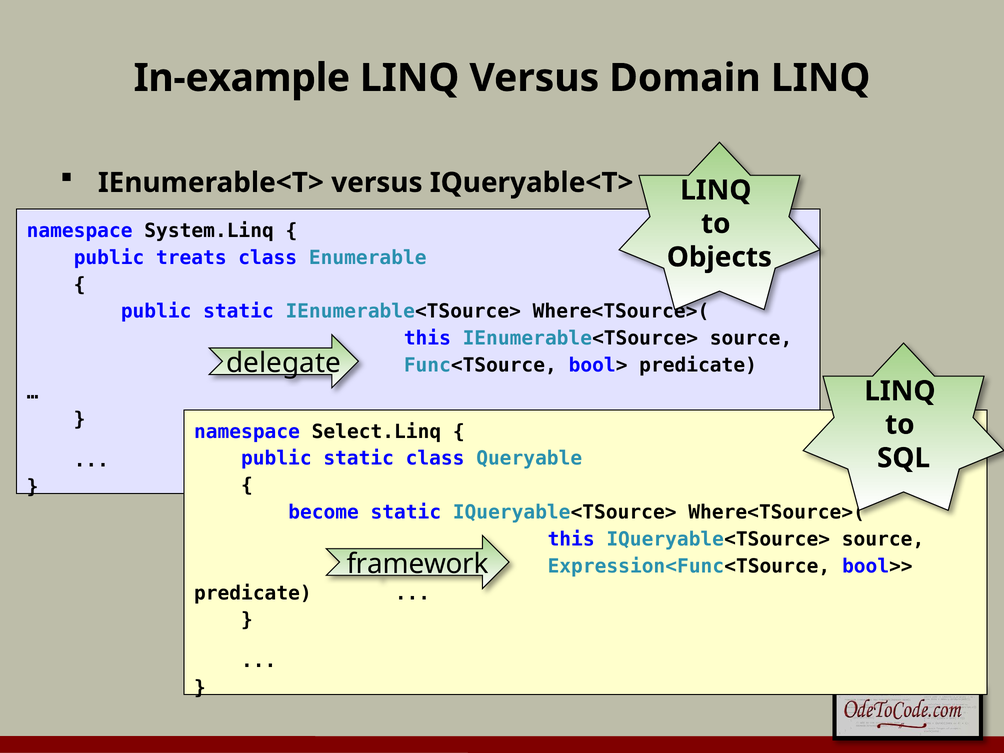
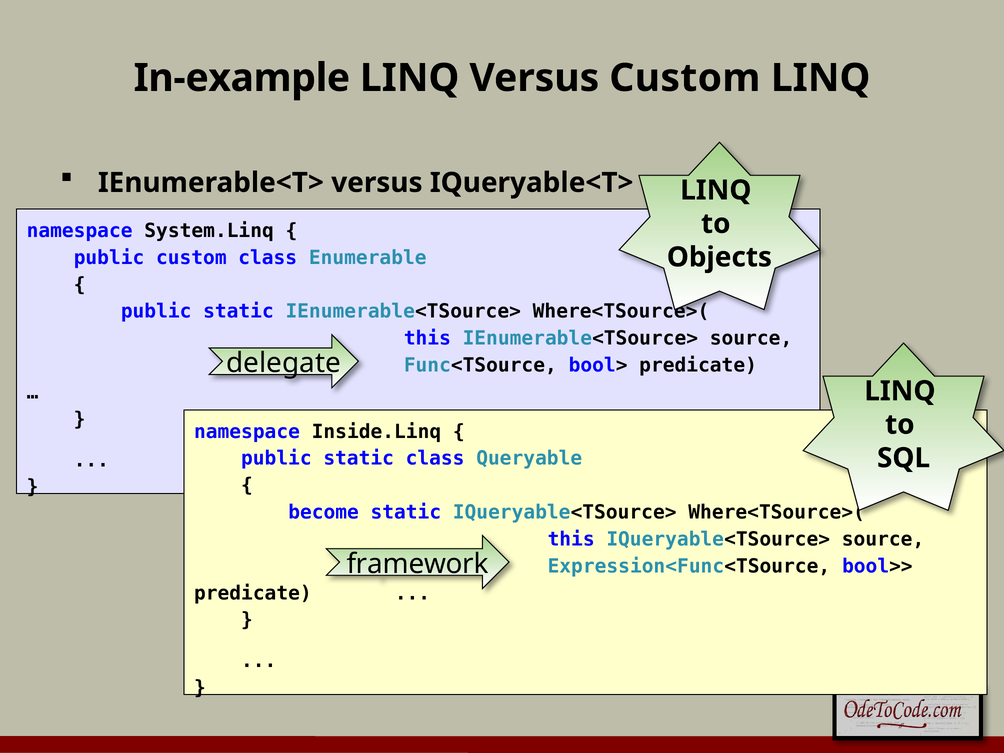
Versus Domain: Domain -> Custom
public treats: treats -> custom
Select.Linq: Select.Linq -> Inside.Linq
